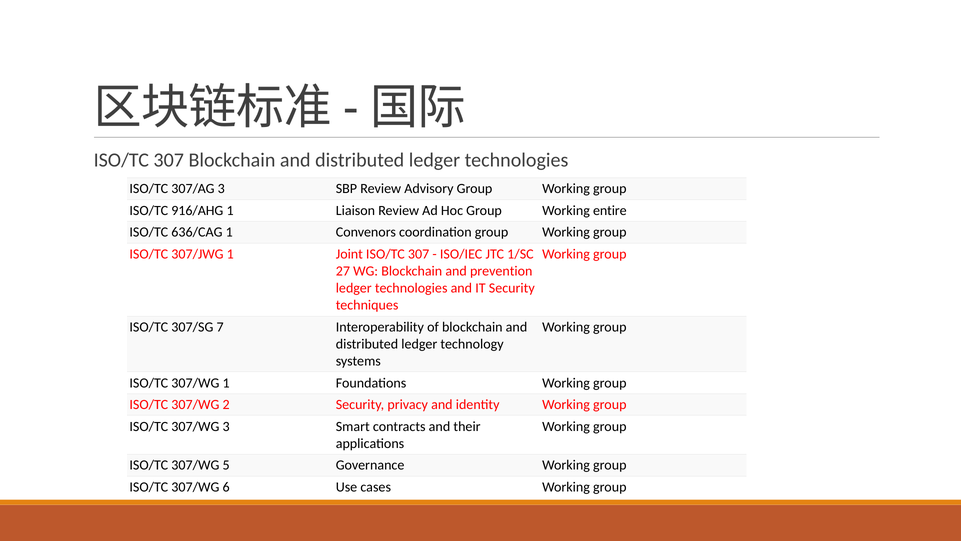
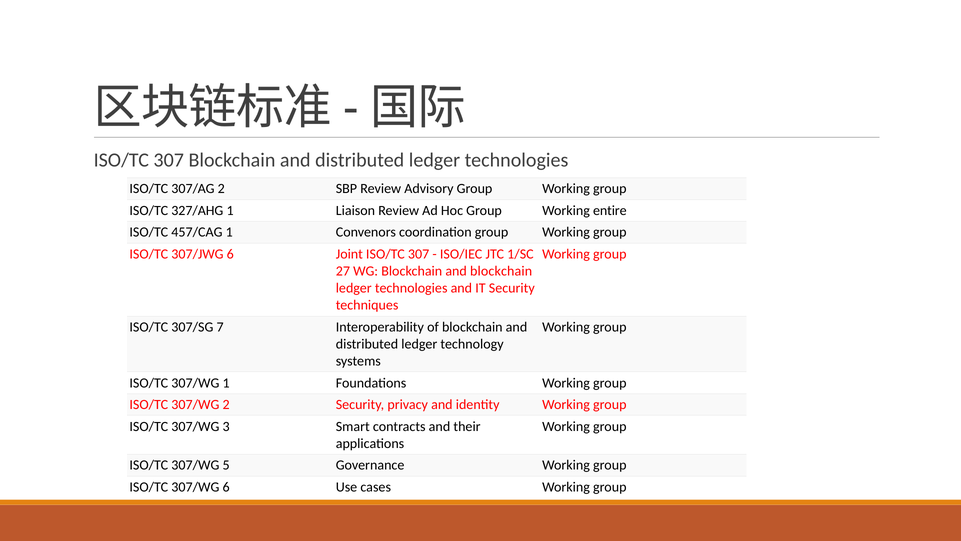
307/AG 3: 3 -> 2
916/AHG: 916/AHG -> 327/AHG
636/CAG: 636/CAG -> 457/CAG
307/JWG 1: 1 -> 6
and prevention: prevention -> blockchain
